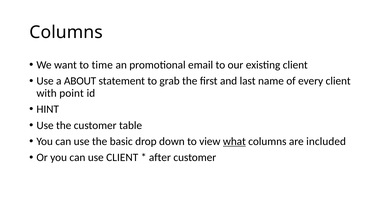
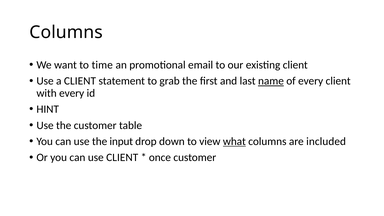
a ABOUT: ABOUT -> CLIENT
name underline: none -> present
with point: point -> every
basic: basic -> input
after: after -> once
